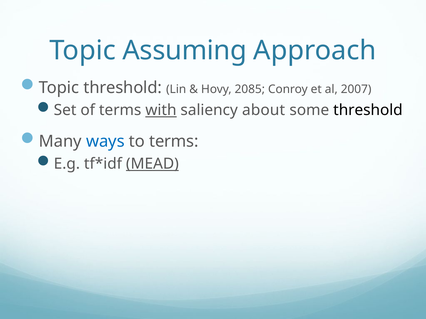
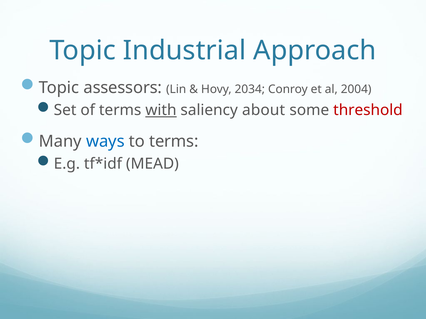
Assuming: Assuming -> Industrial
Topic threshold: threshold -> assessors
2085: 2085 -> 2034
2007: 2007 -> 2004
threshold at (368, 110) colour: black -> red
MEAD underline: present -> none
